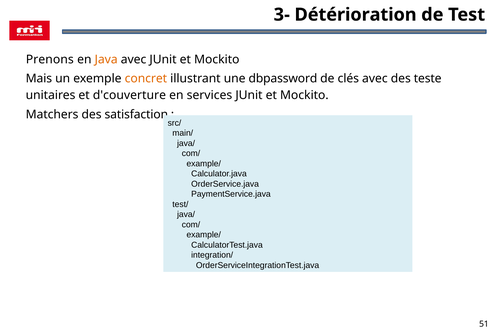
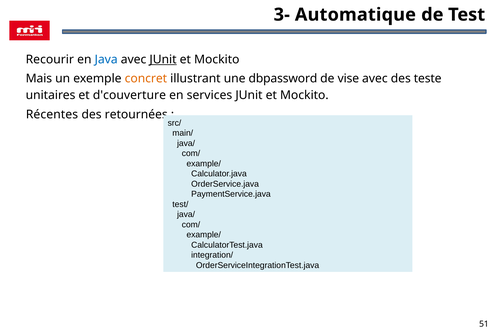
Détérioration: Détérioration -> Automatique
Prenons: Prenons -> Recourir
Java colour: orange -> blue
JUnit at (163, 59) underline: none -> present
clés: clés -> vise
Matchers: Matchers -> Récentes
satisfaction: satisfaction -> retournées
